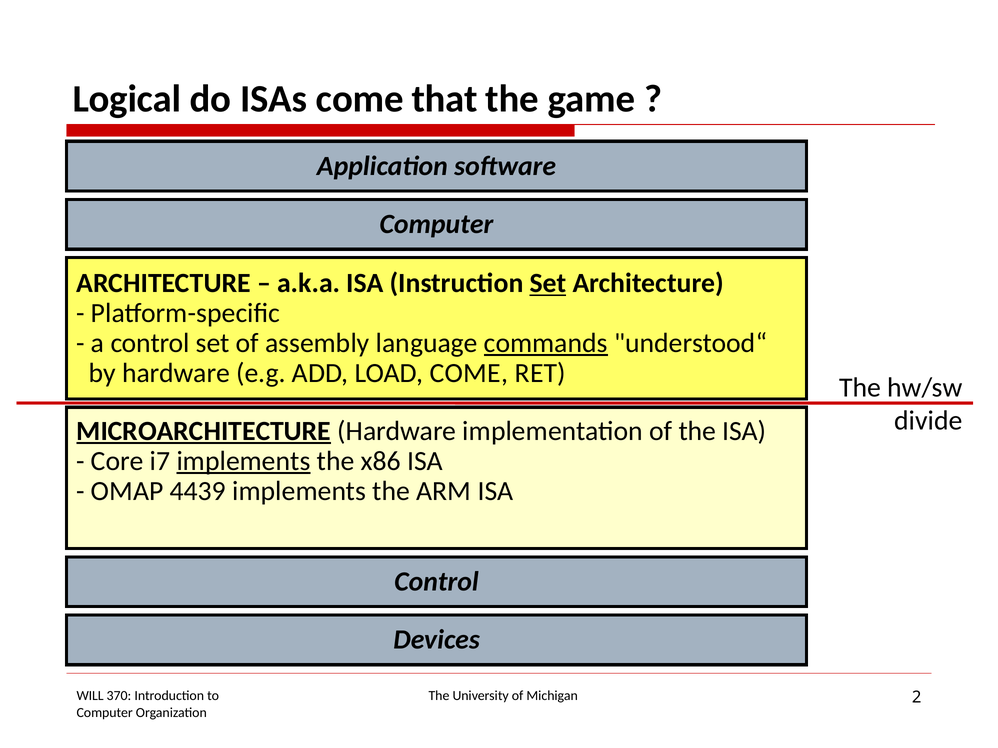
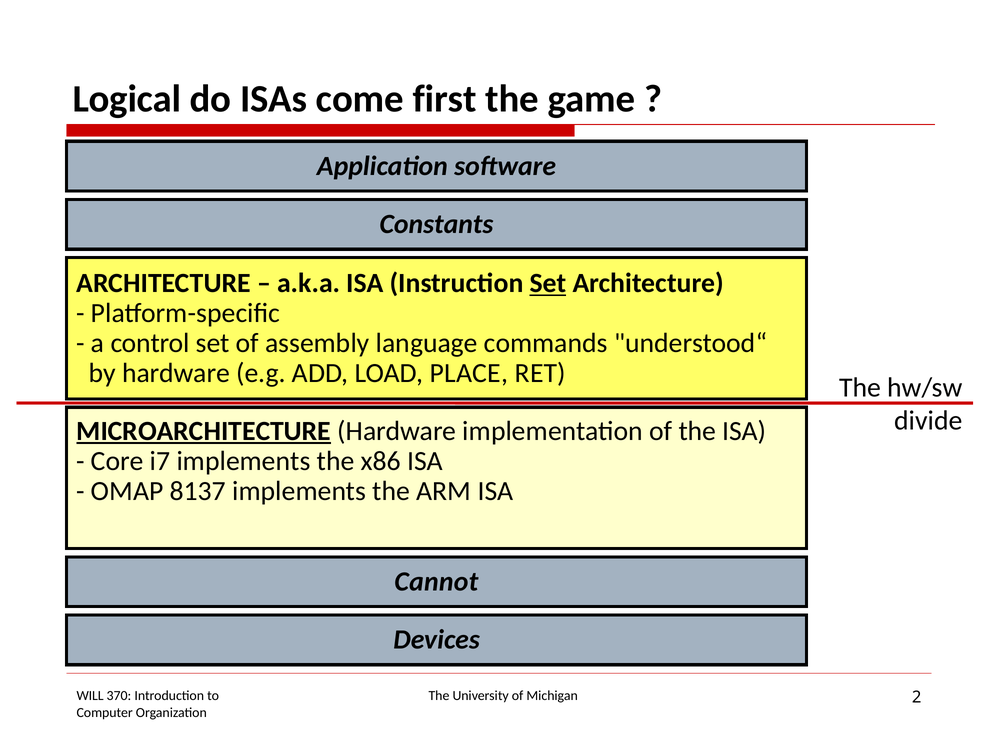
that: that -> first
Computer at (436, 224): Computer -> Constants
commands underline: present -> none
LOAD COME: COME -> PLACE
implements at (244, 461) underline: present -> none
4439: 4439 -> 8137
Control at (437, 582): Control -> Cannot
